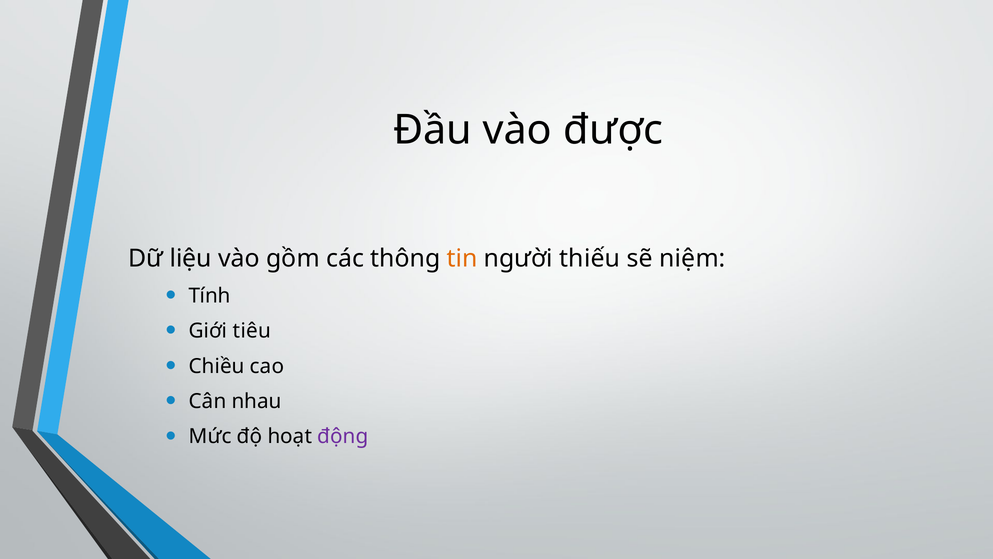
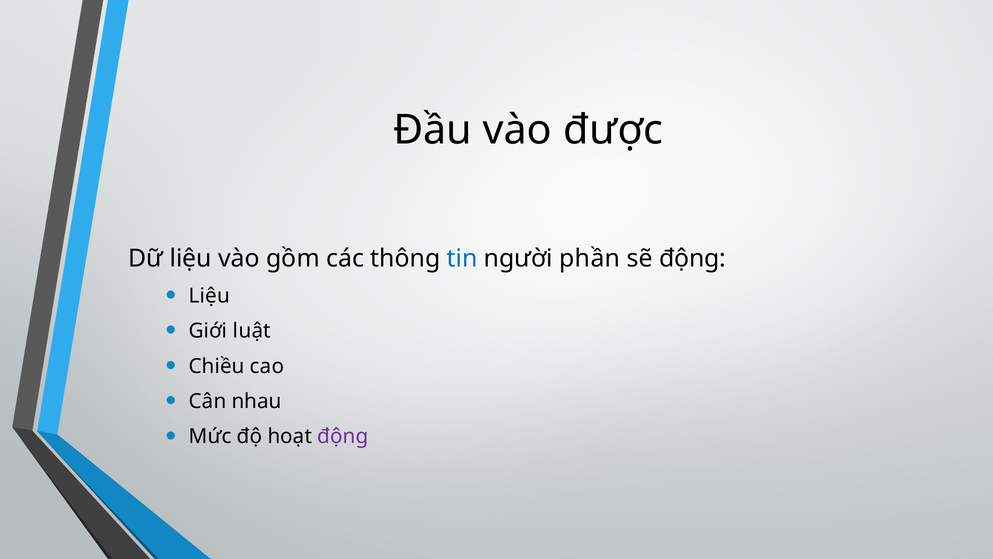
tin colour: orange -> blue
thiếu: thiếu -> phần
sẽ niệm: niệm -> động
Tính at (210, 296): Tính -> Liệu
tiêu: tiêu -> luật
